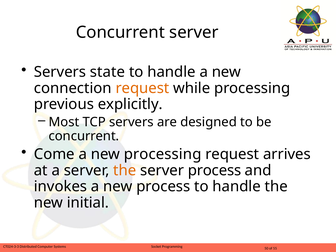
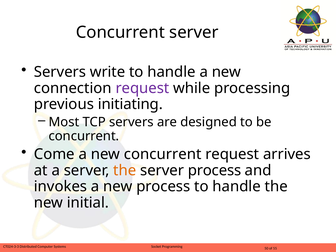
state: state -> write
request at (142, 88) colour: orange -> purple
explicitly: explicitly -> initiating
new processing: processing -> concurrent
